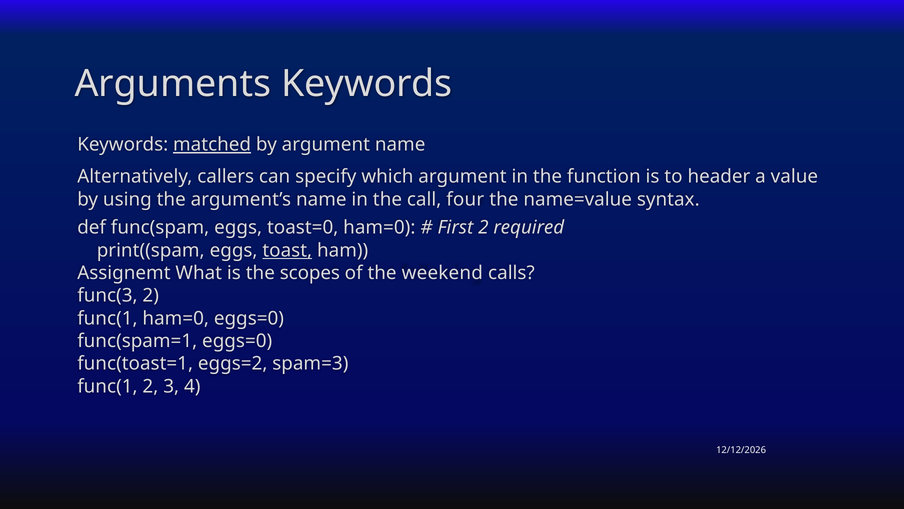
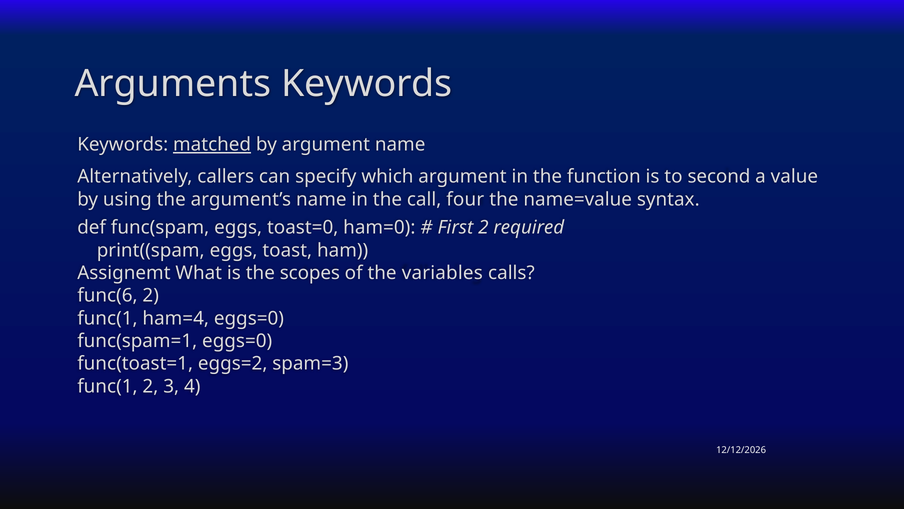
header: header -> second
toast underline: present -> none
weekend: weekend -> variables
func(3: func(3 -> func(6
func(1 ham=0: ham=0 -> ham=4
